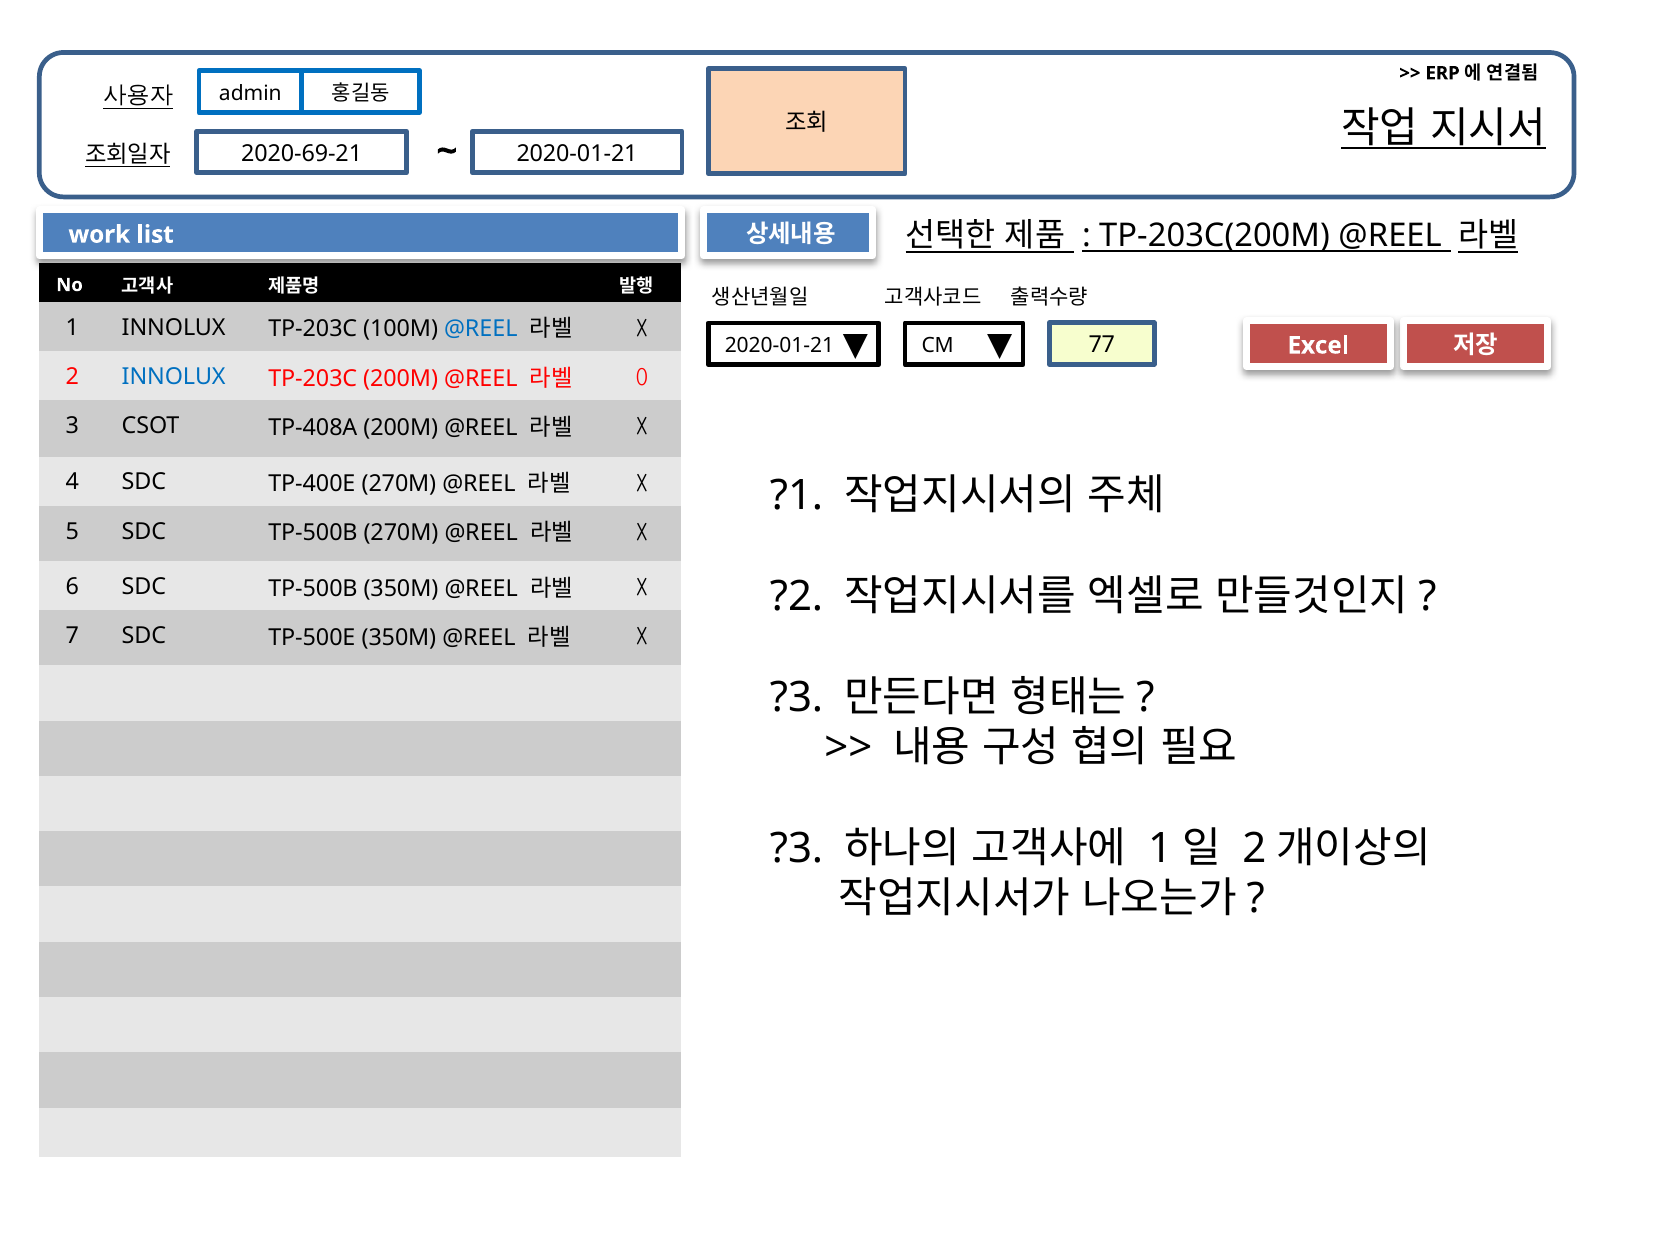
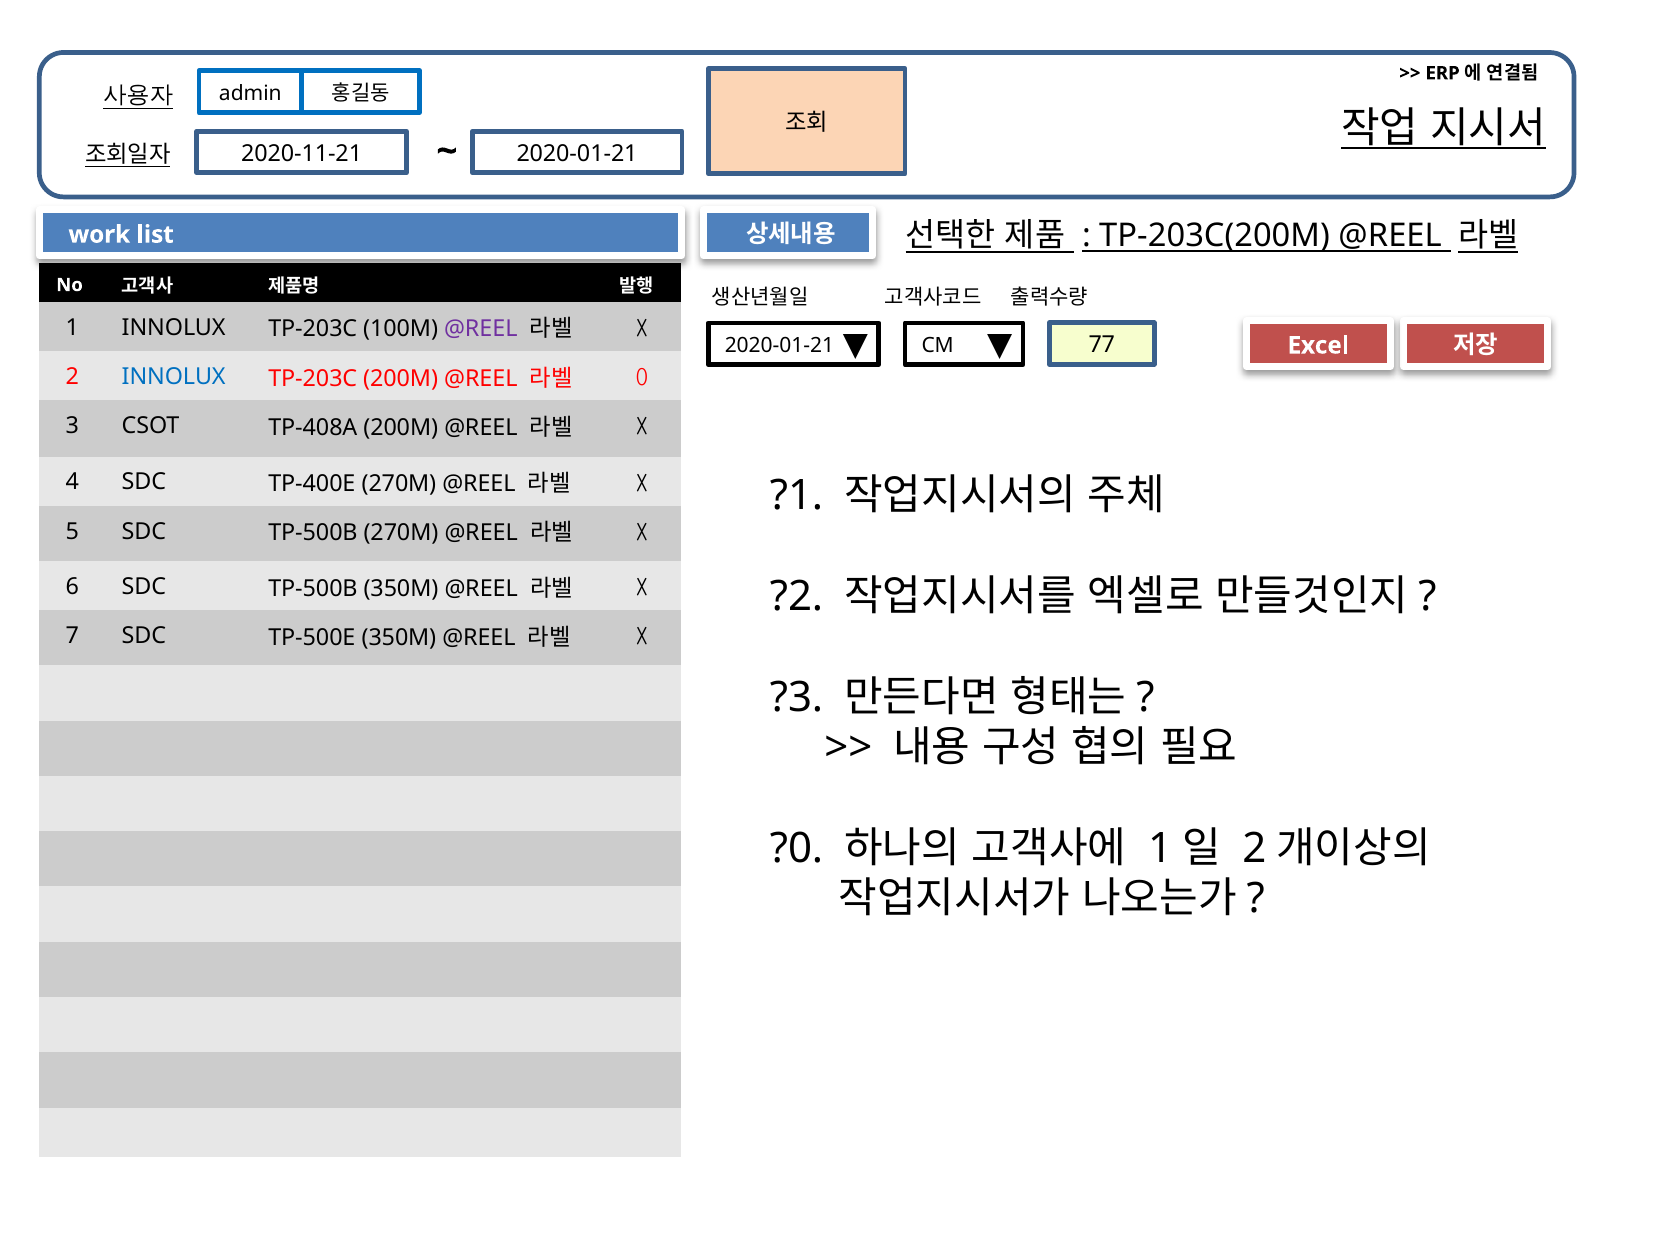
2020-69-21: 2020-69-21 -> 2020-11-21
@REEL at (481, 329) colour: blue -> purple
?3 at (797, 848): ?3 -> ?0
